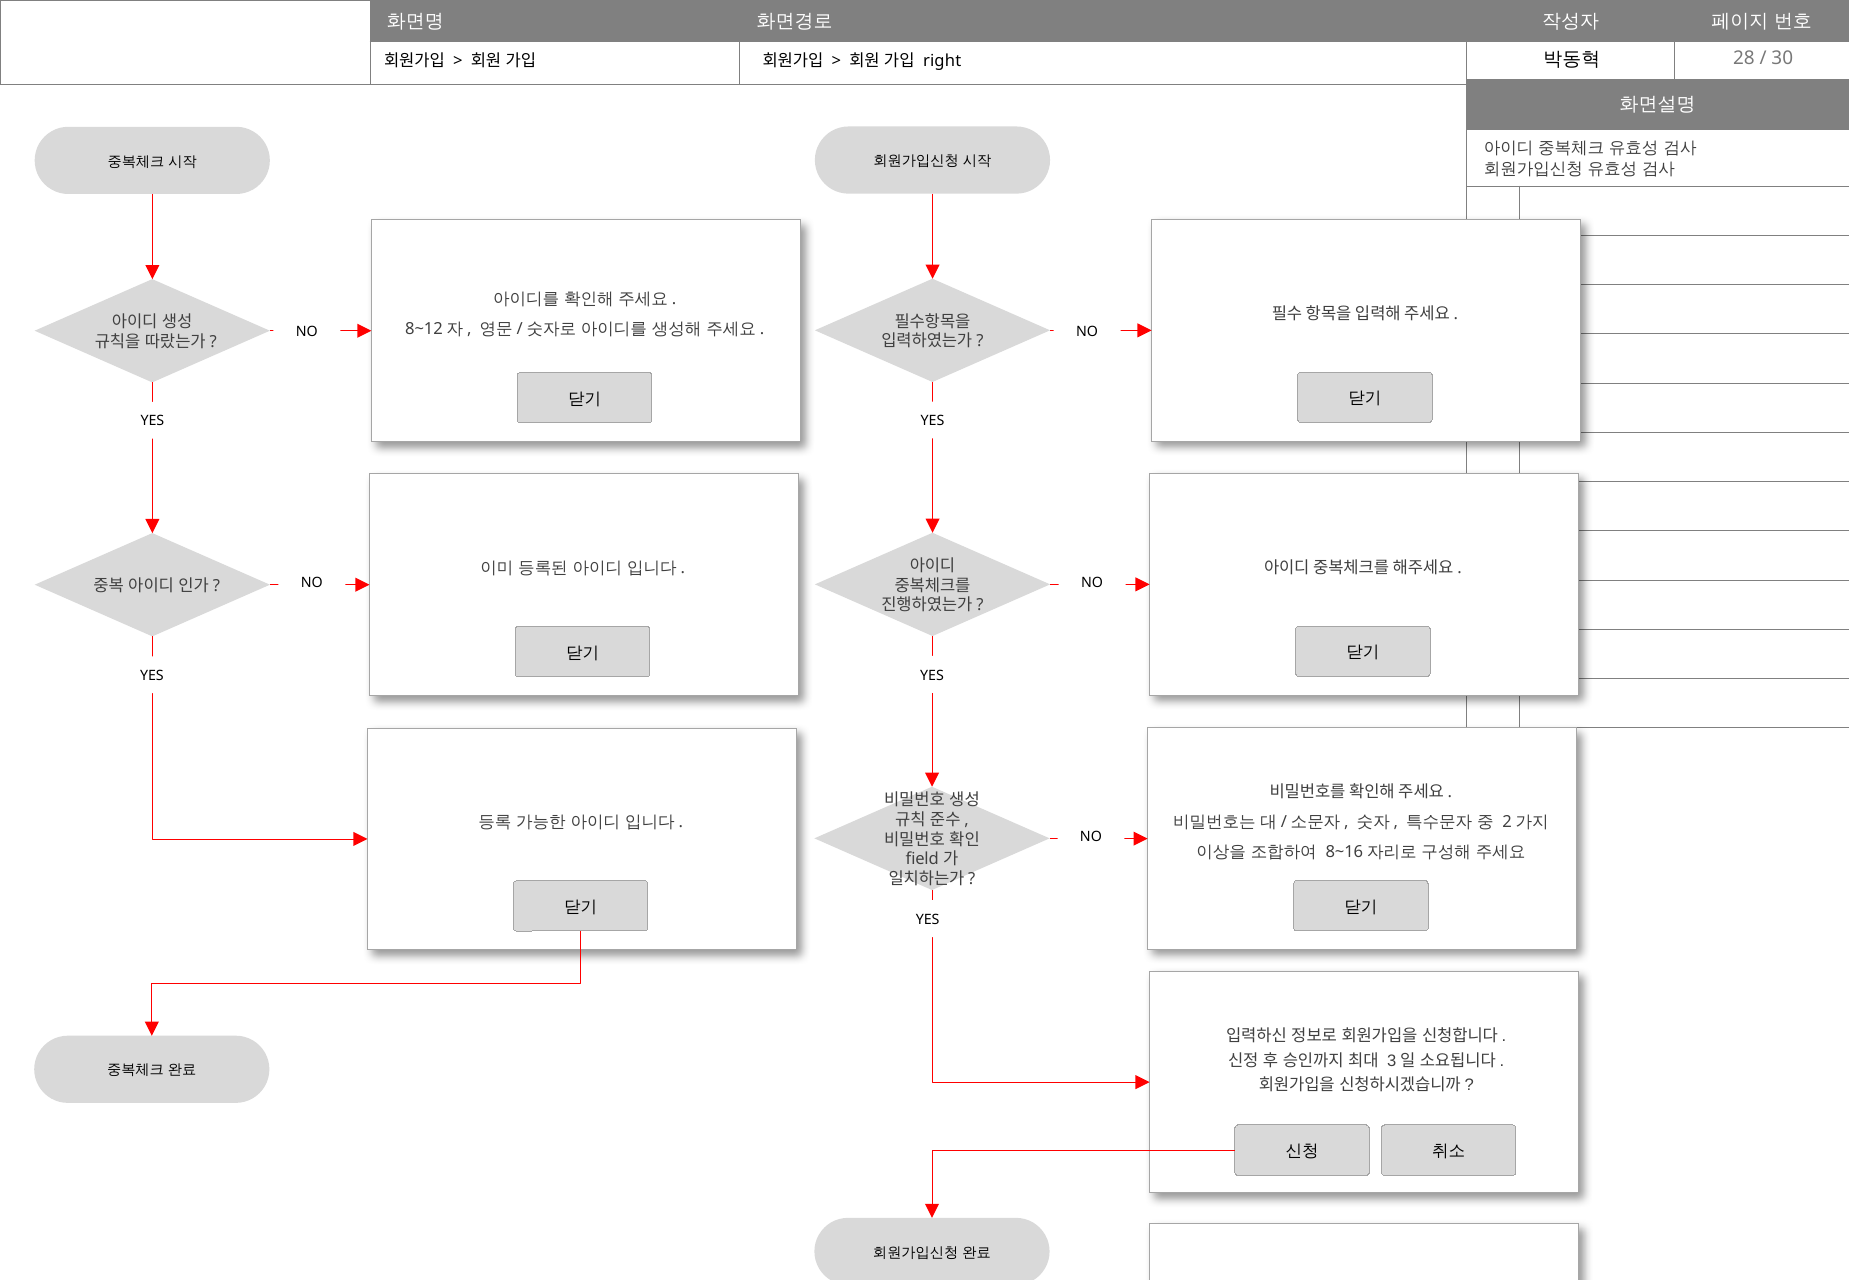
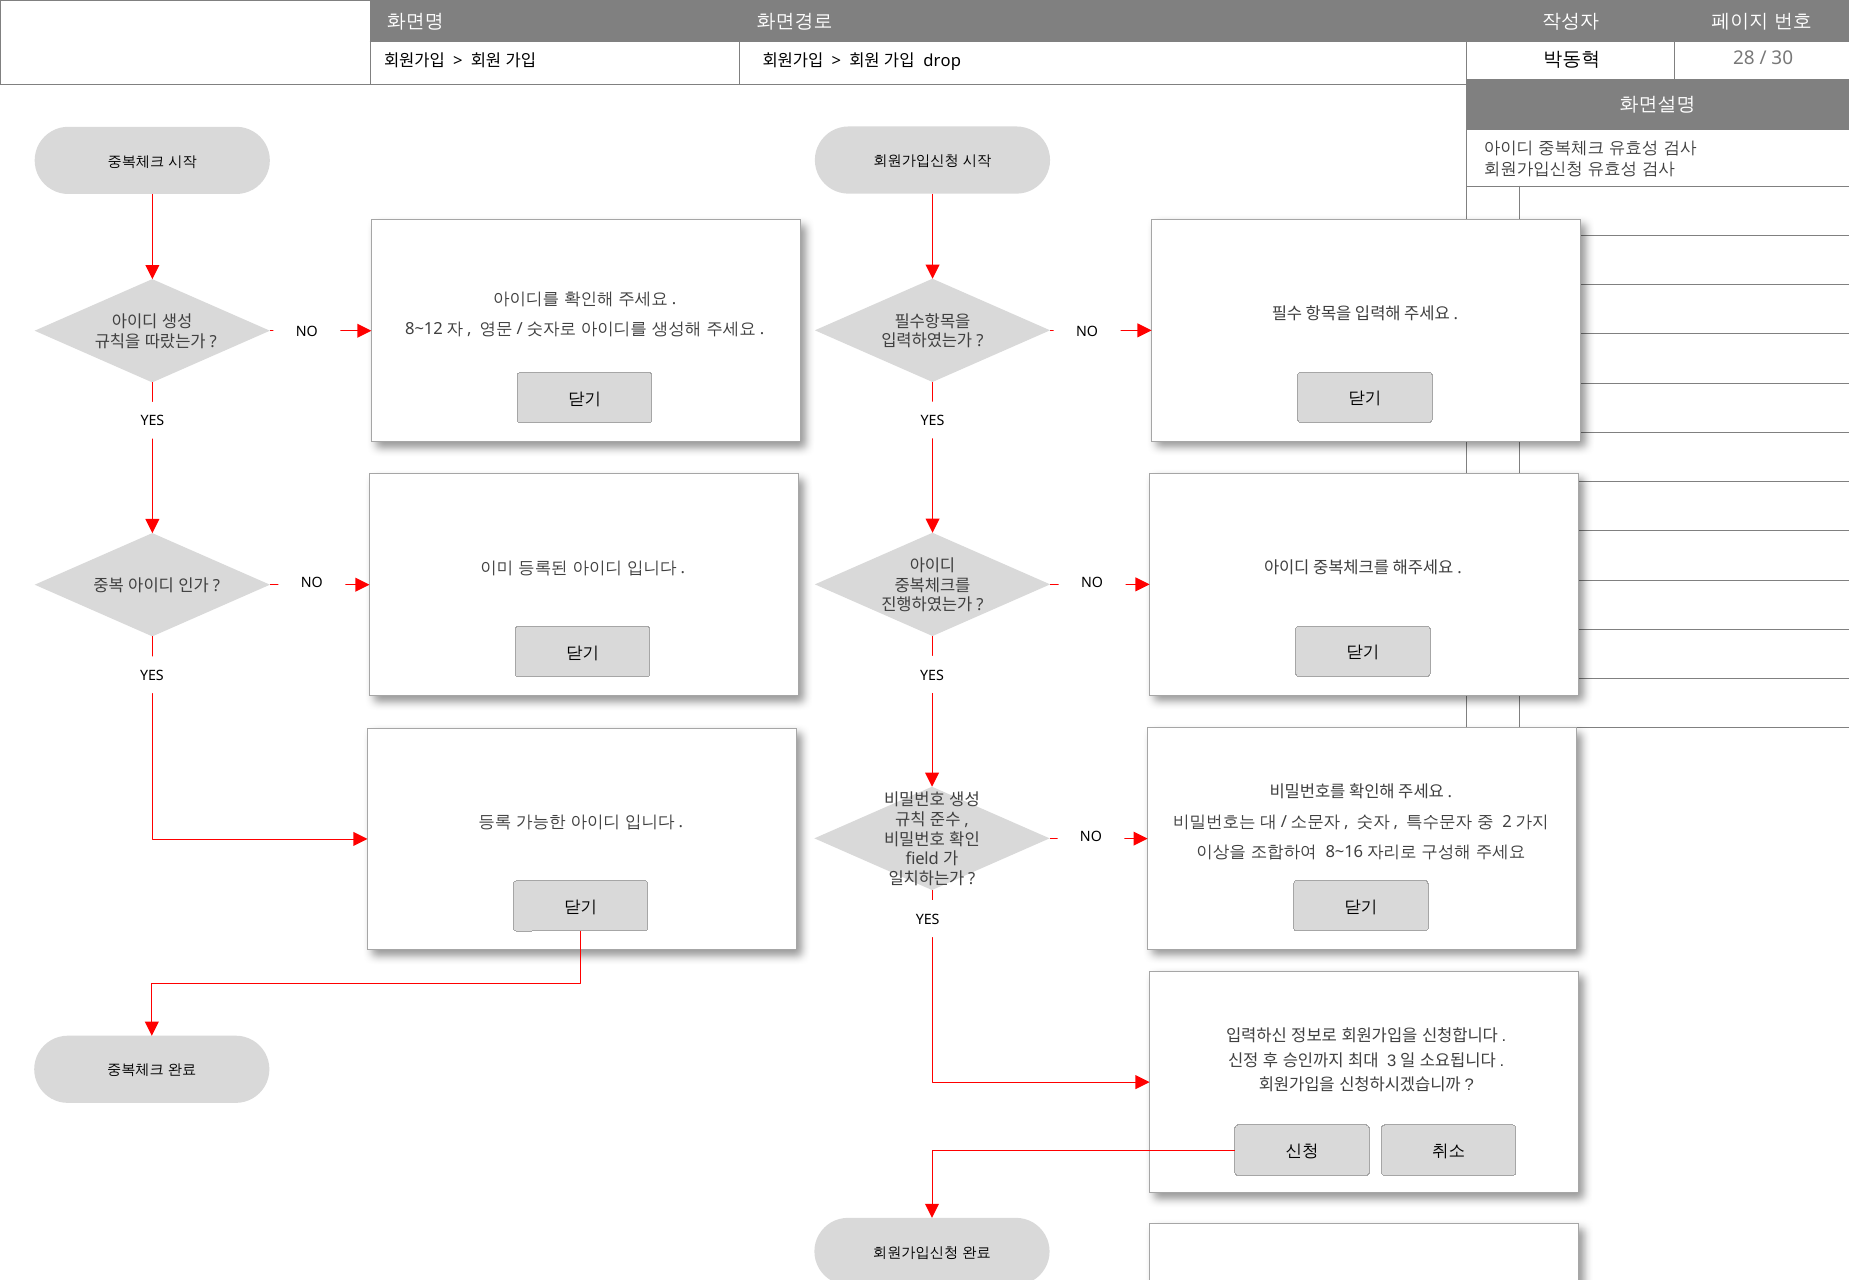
right: right -> drop
